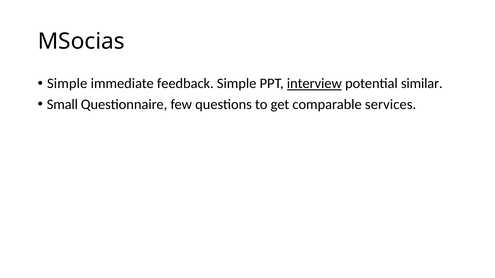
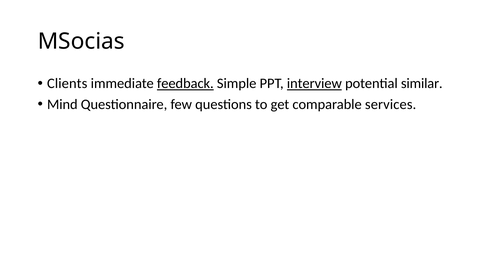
Simple at (67, 84): Simple -> Clients
feedback underline: none -> present
Small: Small -> Mind
